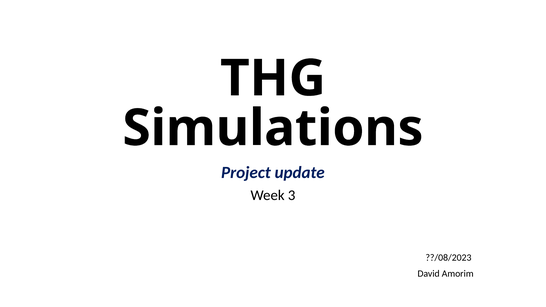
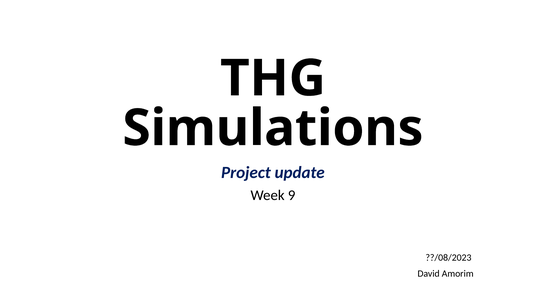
3: 3 -> 9
